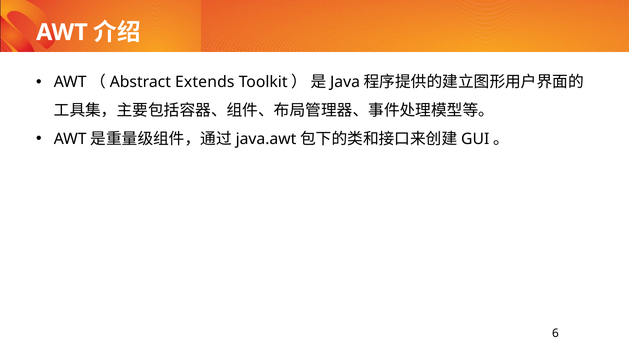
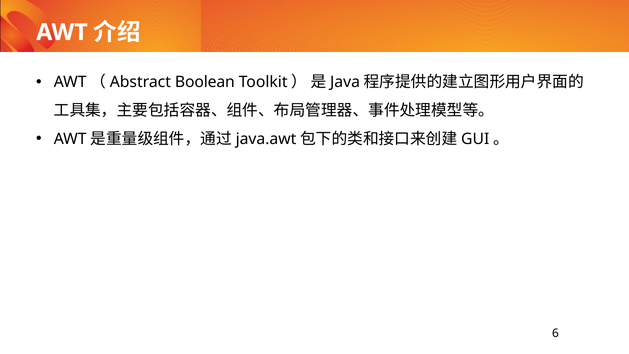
Extends: Extends -> Boolean
